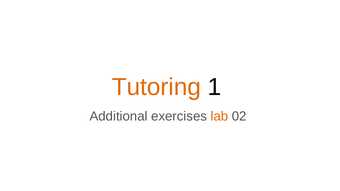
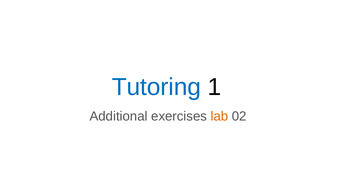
Tutoring colour: orange -> blue
